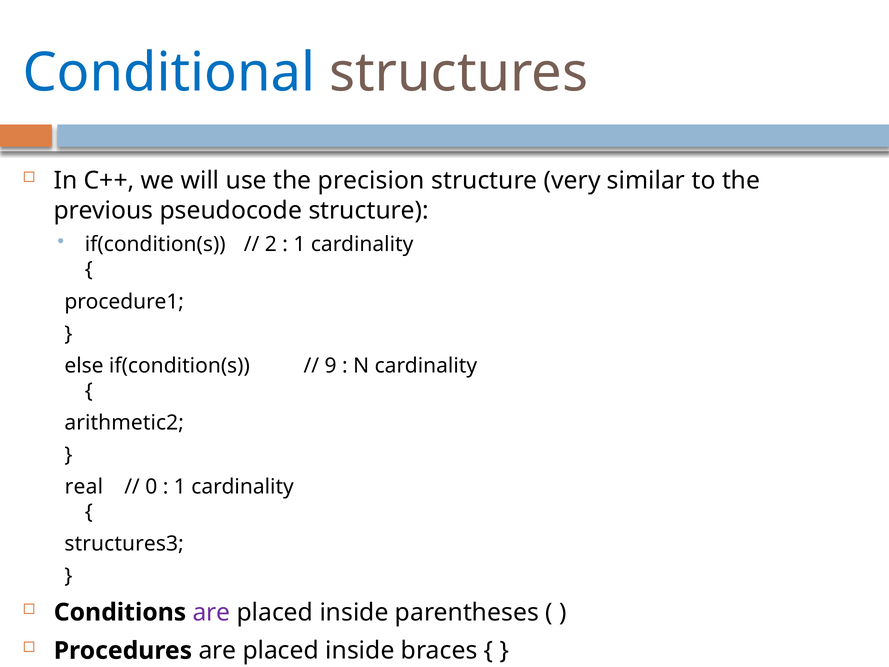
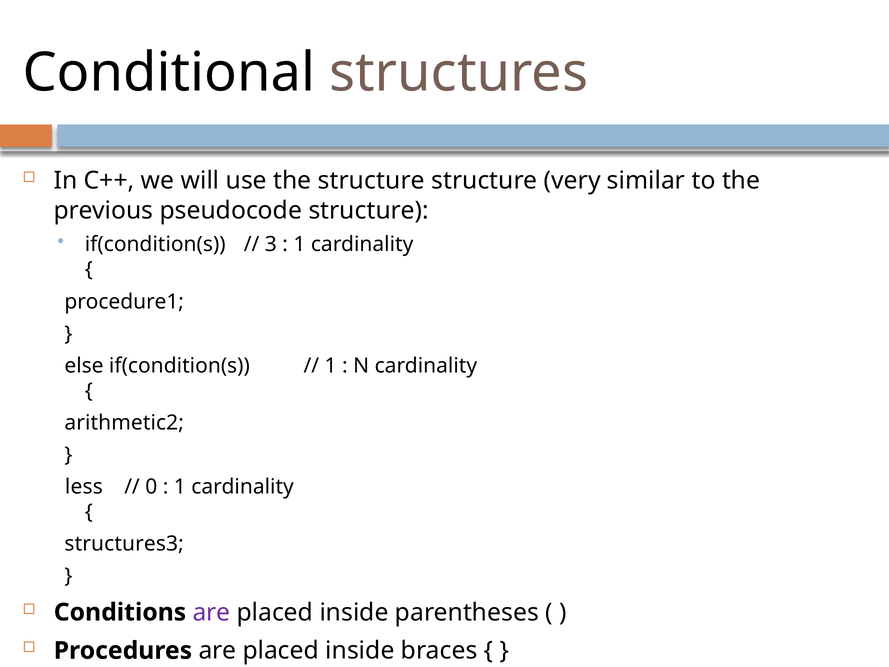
Conditional colour: blue -> black
the precision: precision -> structure
2: 2 -> 3
9 at (331, 365): 9 -> 1
real: real -> less
